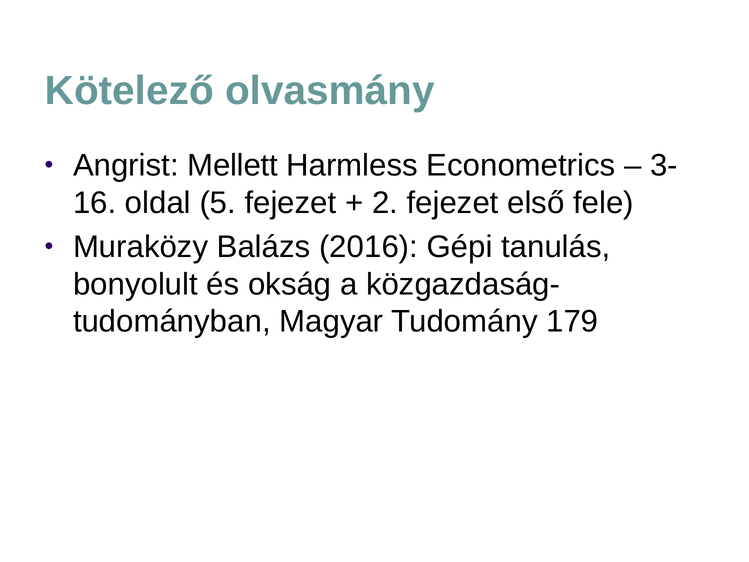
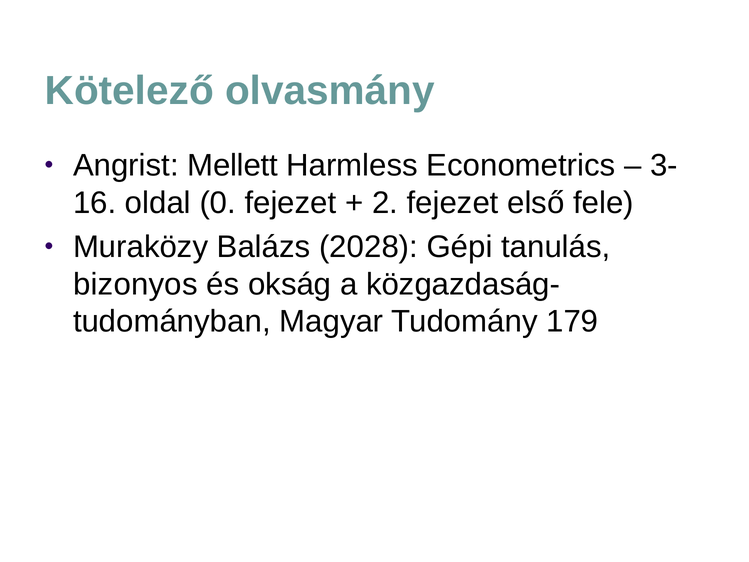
5: 5 -> 0
2016: 2016 -> 2028
bonyolult: bonyolult -> bizonyos
